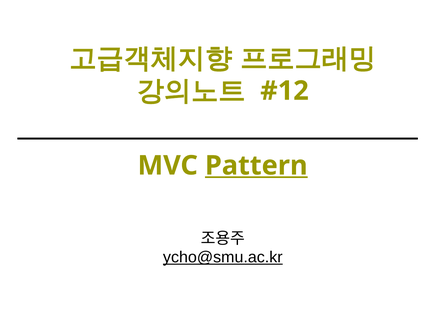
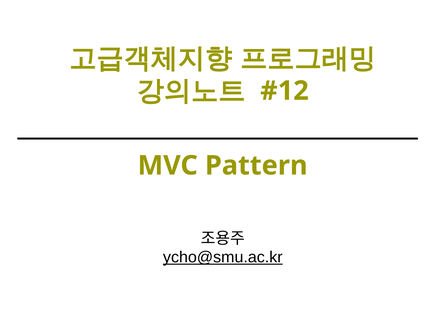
Pattern underline: present -> none
